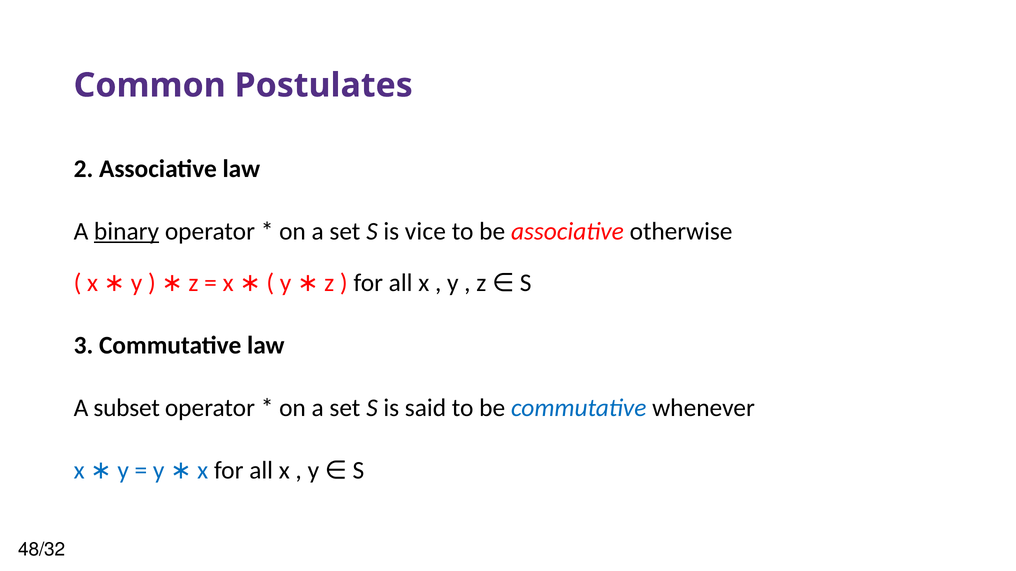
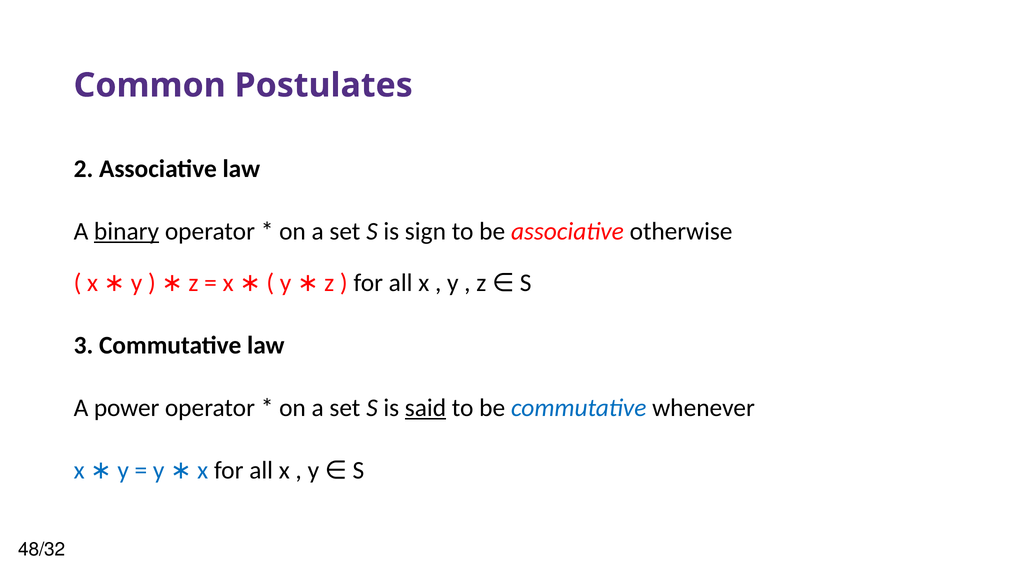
vice: vice -> sign
subset: subset -> power
said underline: none -> present
